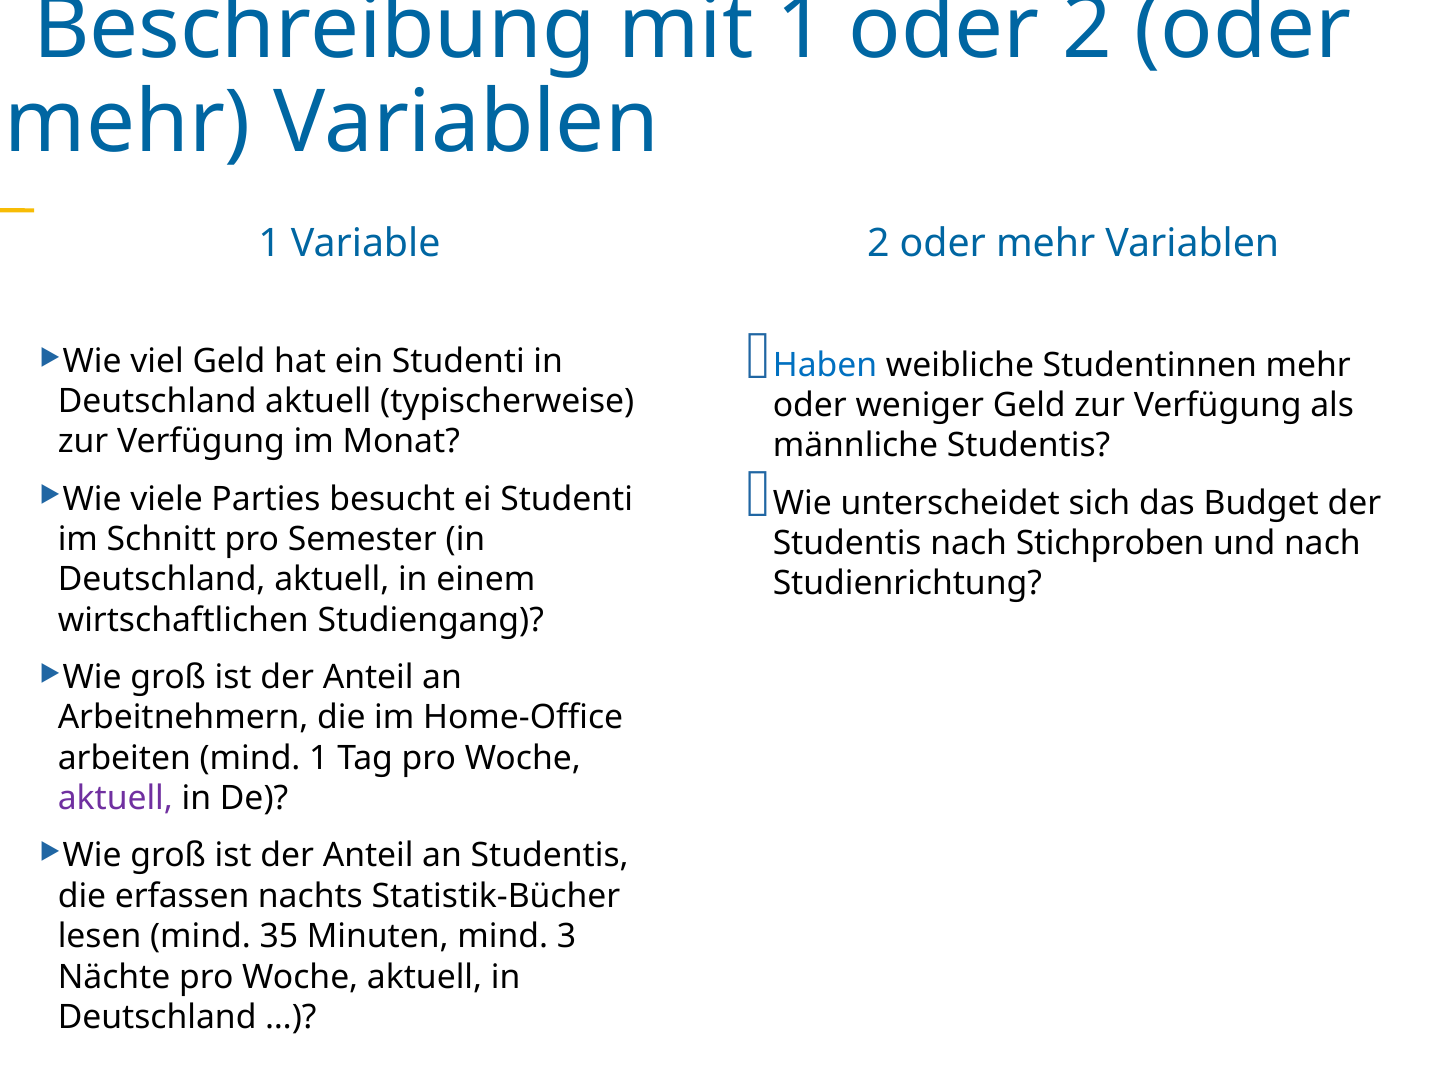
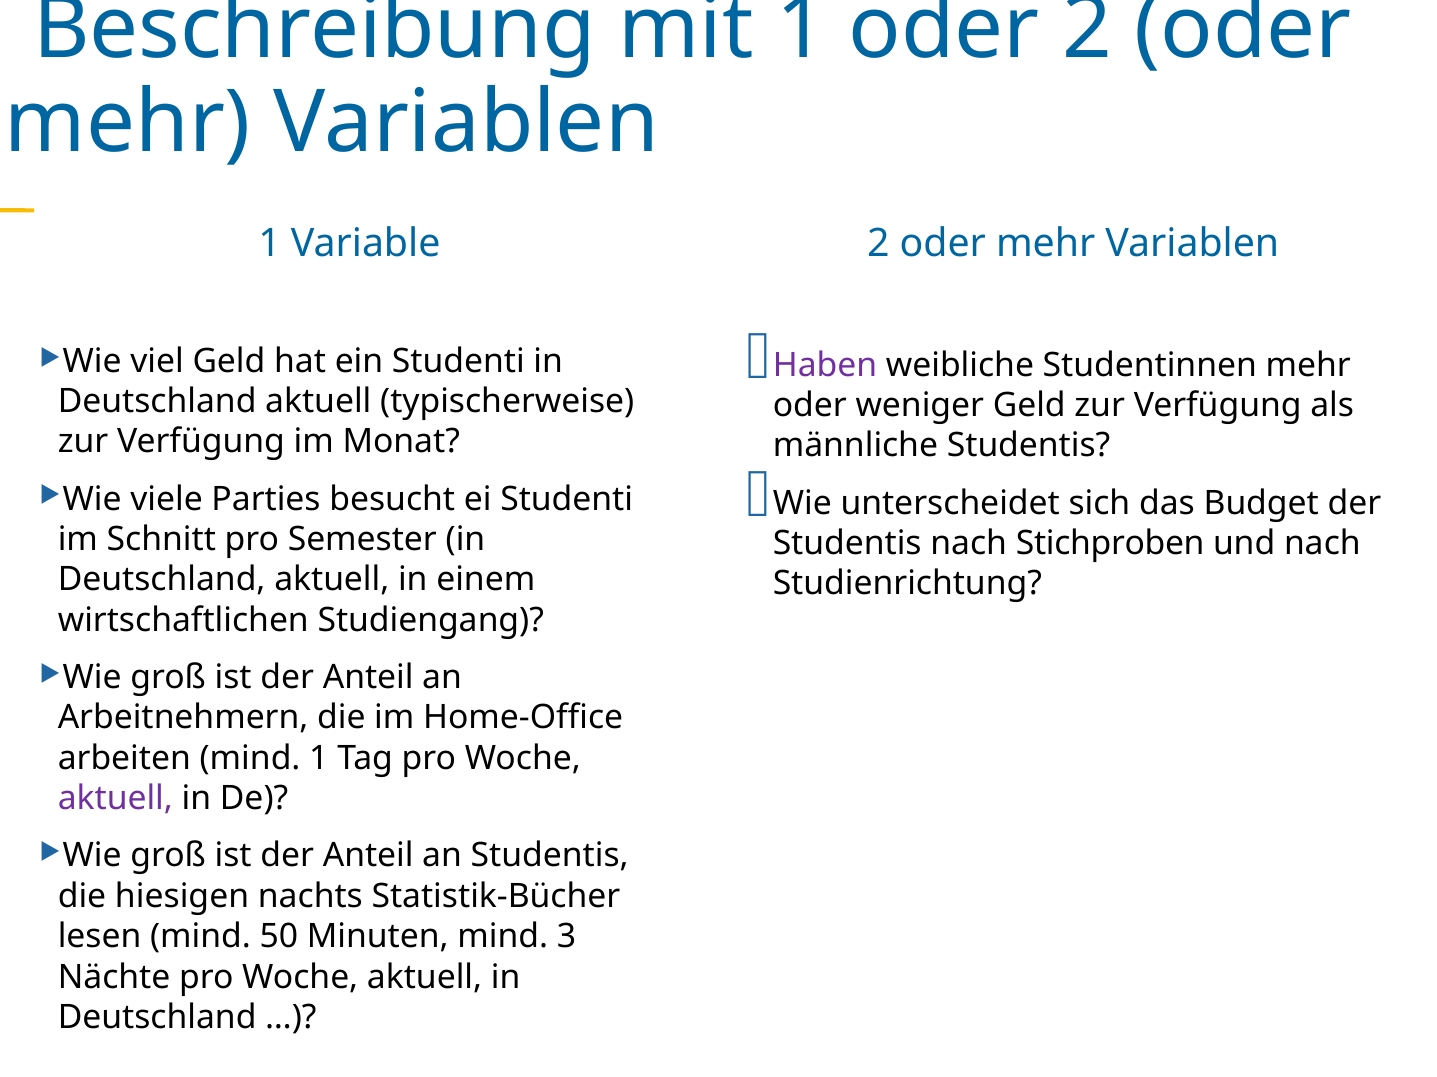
Haben colour: blue -> purple
erfassen: erfassen -> hiesigen
35: 35 -> 50
